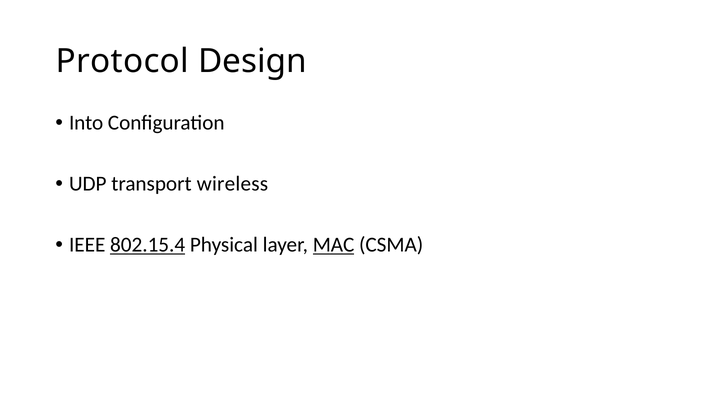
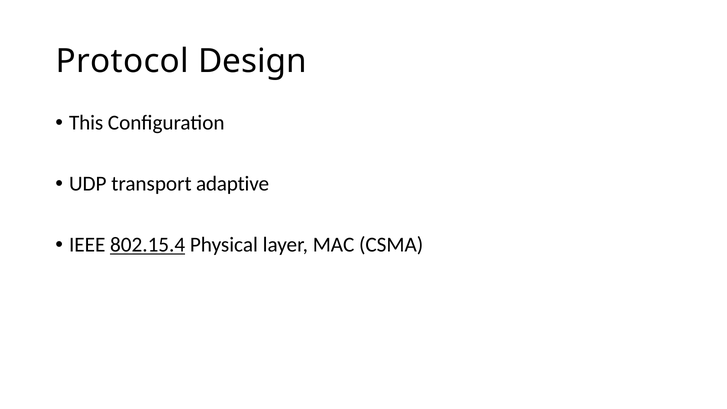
Into: Into -> This
wireless: wireless -> adaptive
MAC underline: present -> none
